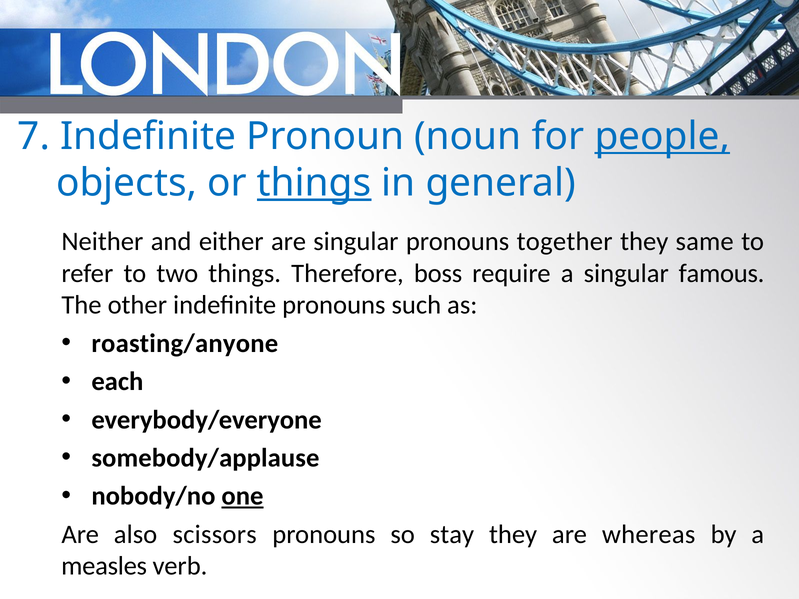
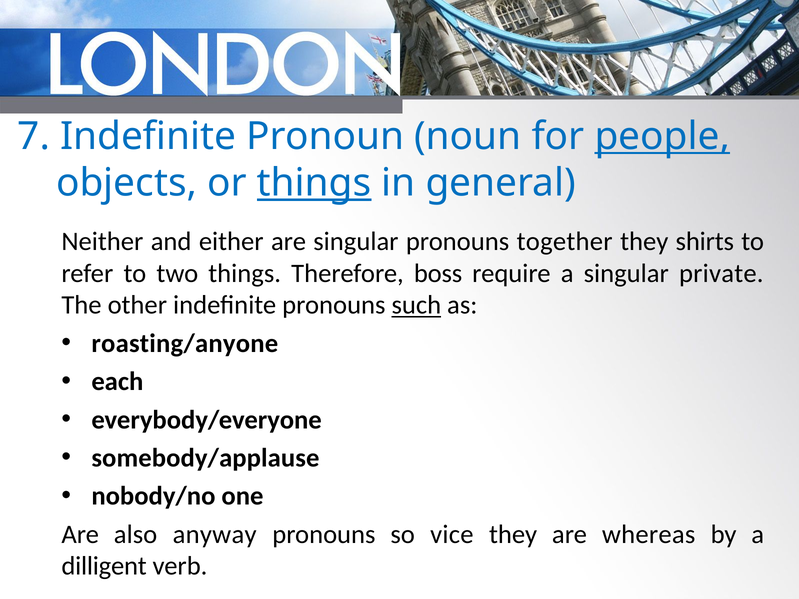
same: same -> shirts
famous: famous -> private
such underline: none -> present
one underline: present -> none
scissors: scissors -> anyway
stay: stay -> vice
measles: measles -> dilligent
